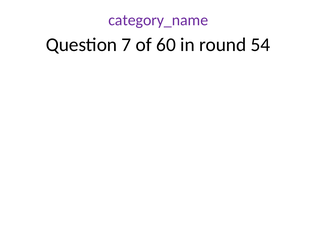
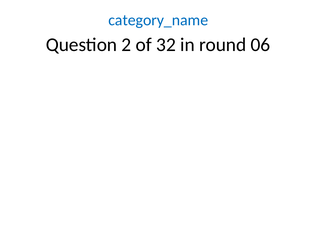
category_name colour: purple -> blue
7: 7 -> 2
60: 60 -> 32
54: 54 -> 06
